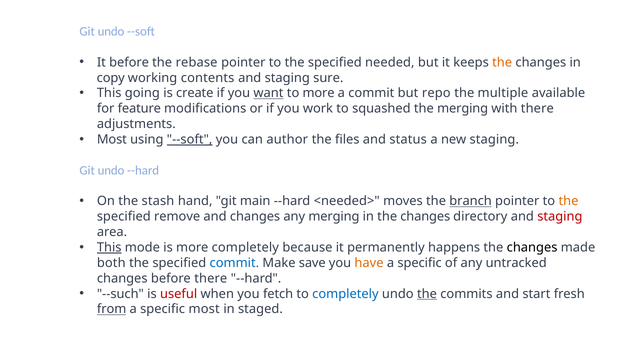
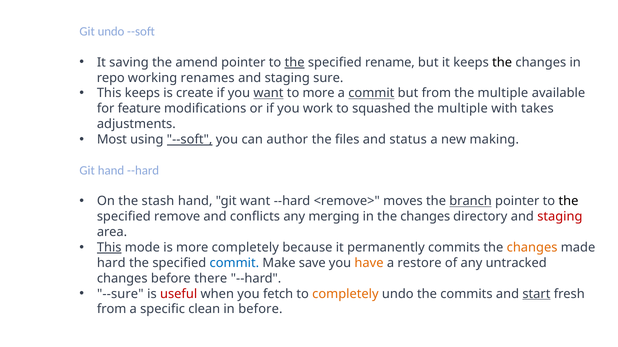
It before: before -> saving
rebase: rebase -> amend
the at (295, 62) underline: none -> present
needed: needed -> rename
the at (502, 62) colour: orange -> black
copy: copy -> repo
contents: contents -> renames
This going: going -> keeps
commit at (371, 93) underline: none -> present
but repo: repo -> from
merging at (463, 109): merging -> multiple
with there: there -> takes
new staging: staging -> making
undo at (111, 171): undo -> hand
git main: main -> want
<needed>: <needed> -> <remove>
the at (568, 202) colour: orange -> black
and changes: changes -> conflicts
permanently happens: happens -> commits
changes at (532, 248) colour: black -> orange
both: both -> hard
specific at (420, 263): specific -> restore
--such: --such -> --sure
completely at (345, 294) colour: blue -> orange
the at (427, 294) underline: present -> none
start underline: none -> present
from at (112, 310) underline: present -> none
specific most: most -> clean
in staged: staged -> before
